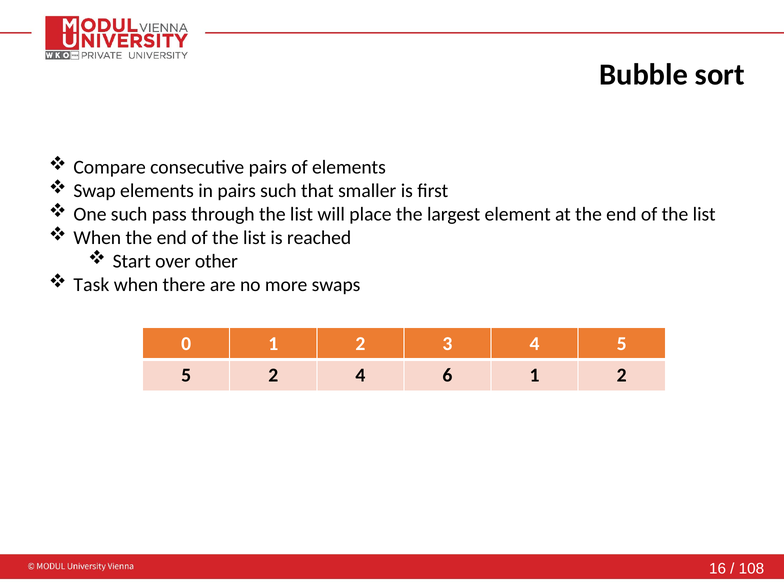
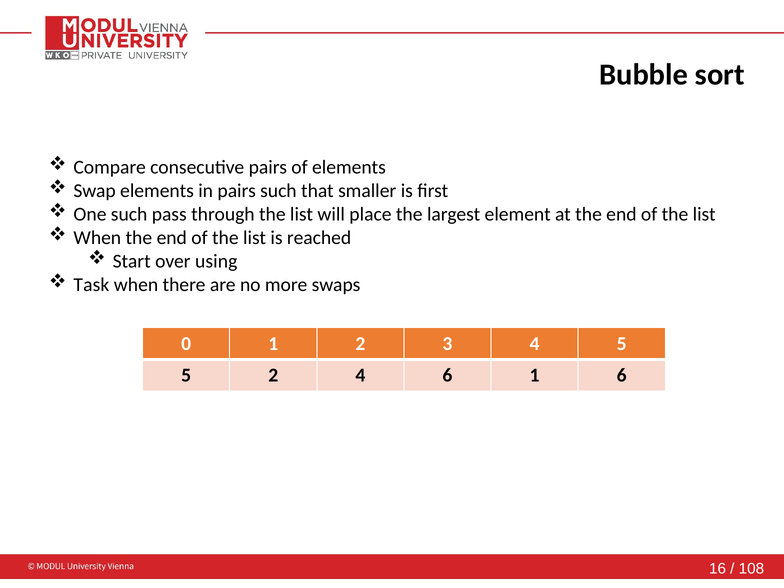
other: other -> using
6 1 2: 2 -> 6
